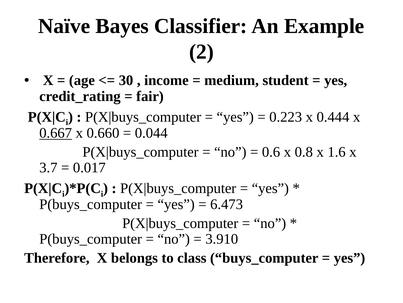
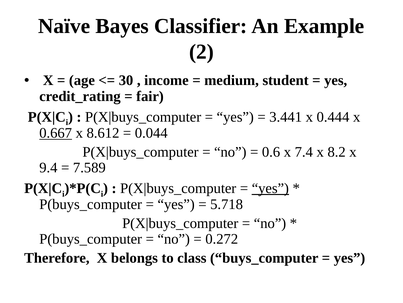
0.223: 0.223 -> 3.441
0.660: 0.660 -> 8.612
0.8: 0.8 -> 7.4
1.6: 1.6 -> 8.2
3.7: 3.7 -> 9.4
0.017: 0.017 -> 7.589
yes at (270, 188) underline: none -> present
6.473: 6.473 -> 5.718
3.910: 3.910 -> 0.272
